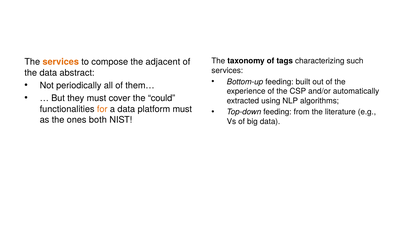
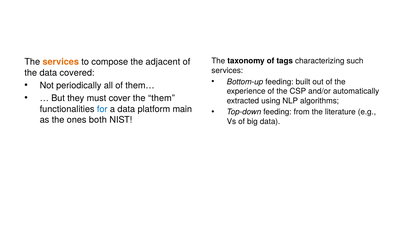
abstract: abstract -> covered
could: could -> them
for colour: orange -> blue
platform must: must -> main
